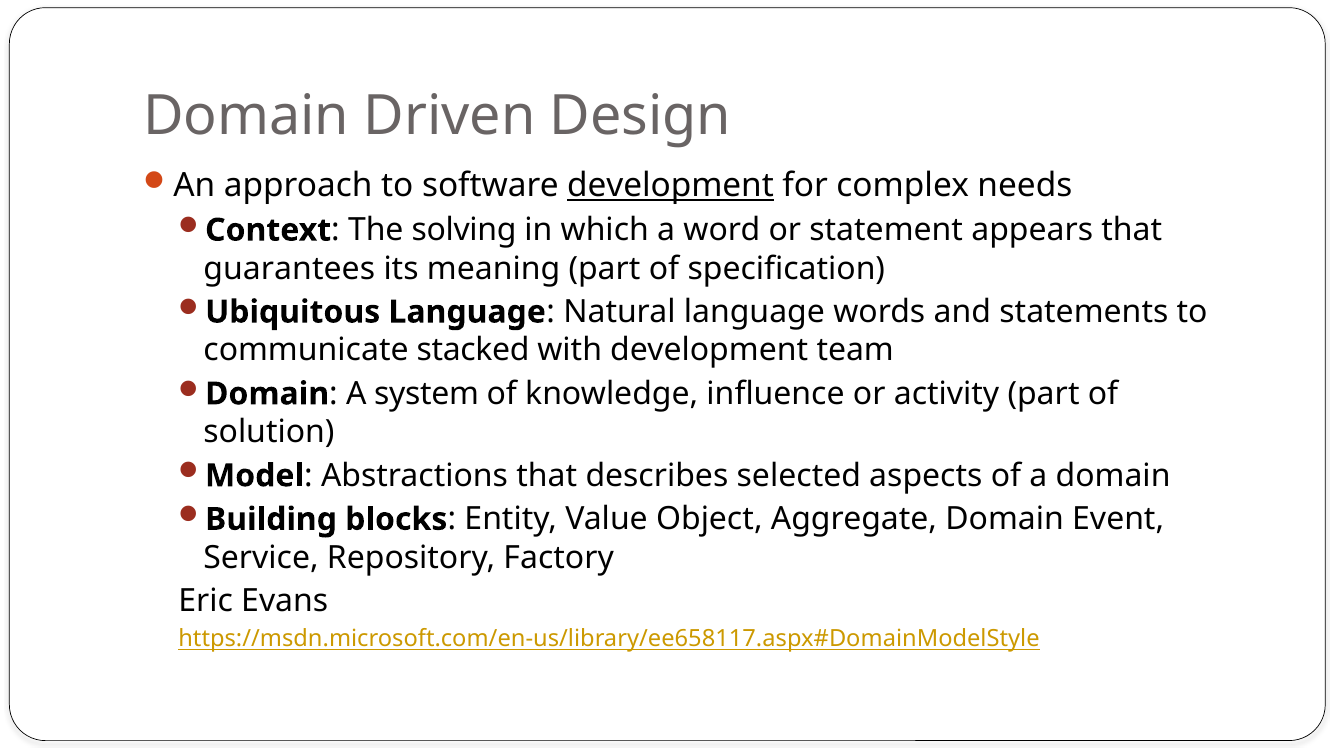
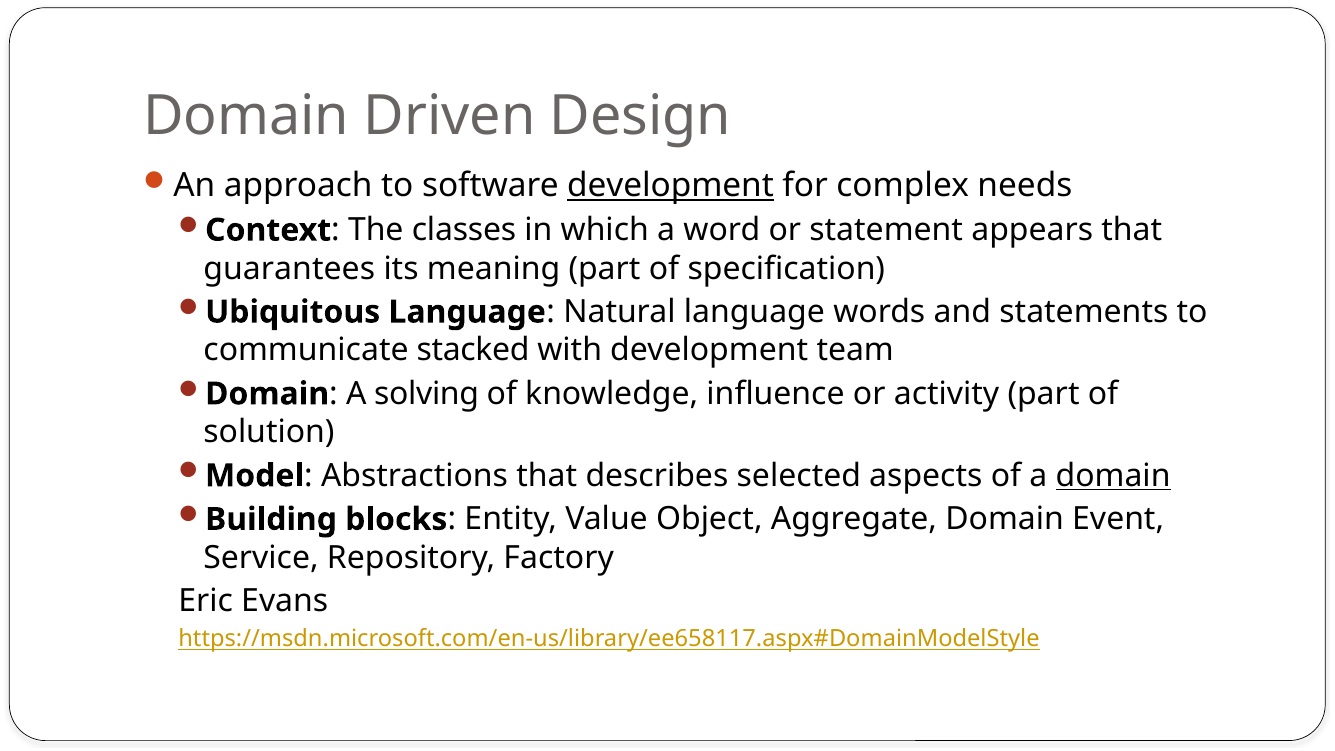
solving: solving -> classes
system: system -> solving
domain at (1113, 476) underline: none -> present
